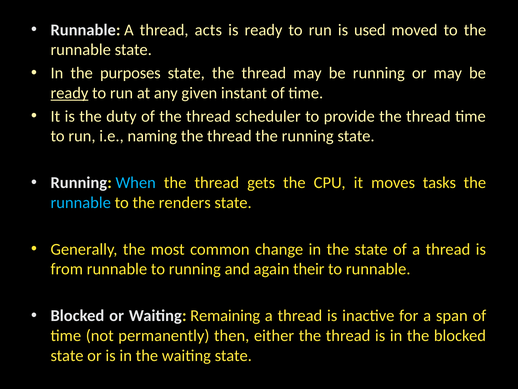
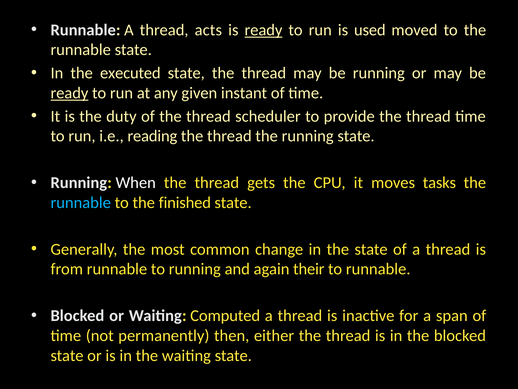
ready at (263, 30) underline: none -> present
purposes: purposes -> executed
naming: naming -> reading
When colour: light blue -> white
renders: renders -> finished
Remaining: Remaining -> Computed
